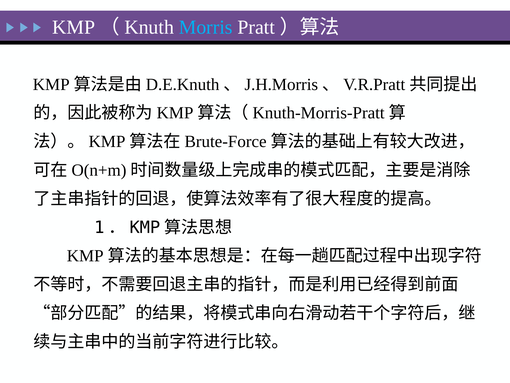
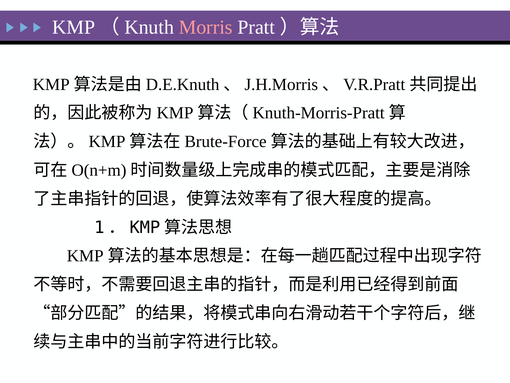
Morris colour: light blue -> pink
